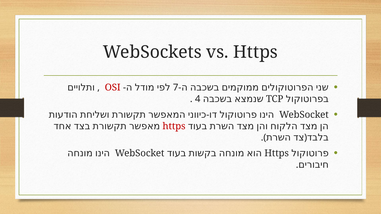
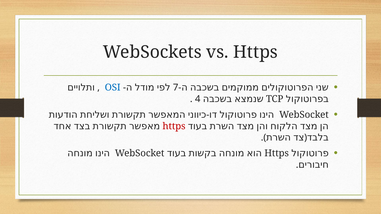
OSI colour: red -> blue
